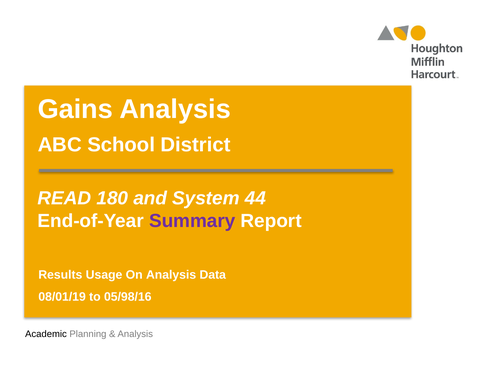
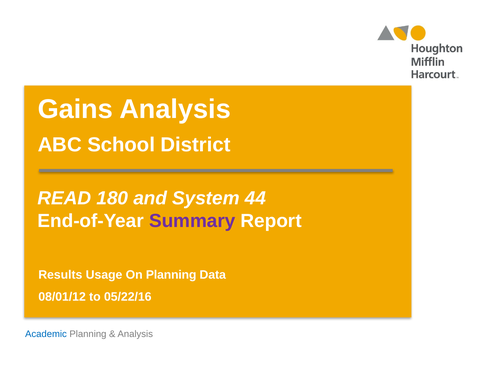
On Analysis: Analysis -> Planning
08/01/19: 08/01/19 -> 08/01/12
05/98/16: 05/98/16 -> 05/22/16
Academic colour: black -> blue
